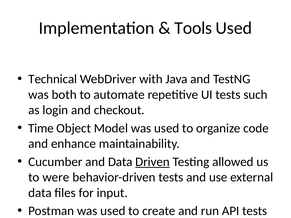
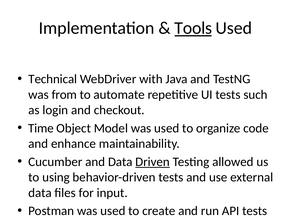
Tools underline: none -> present
both: both -> from
were: were -> using
